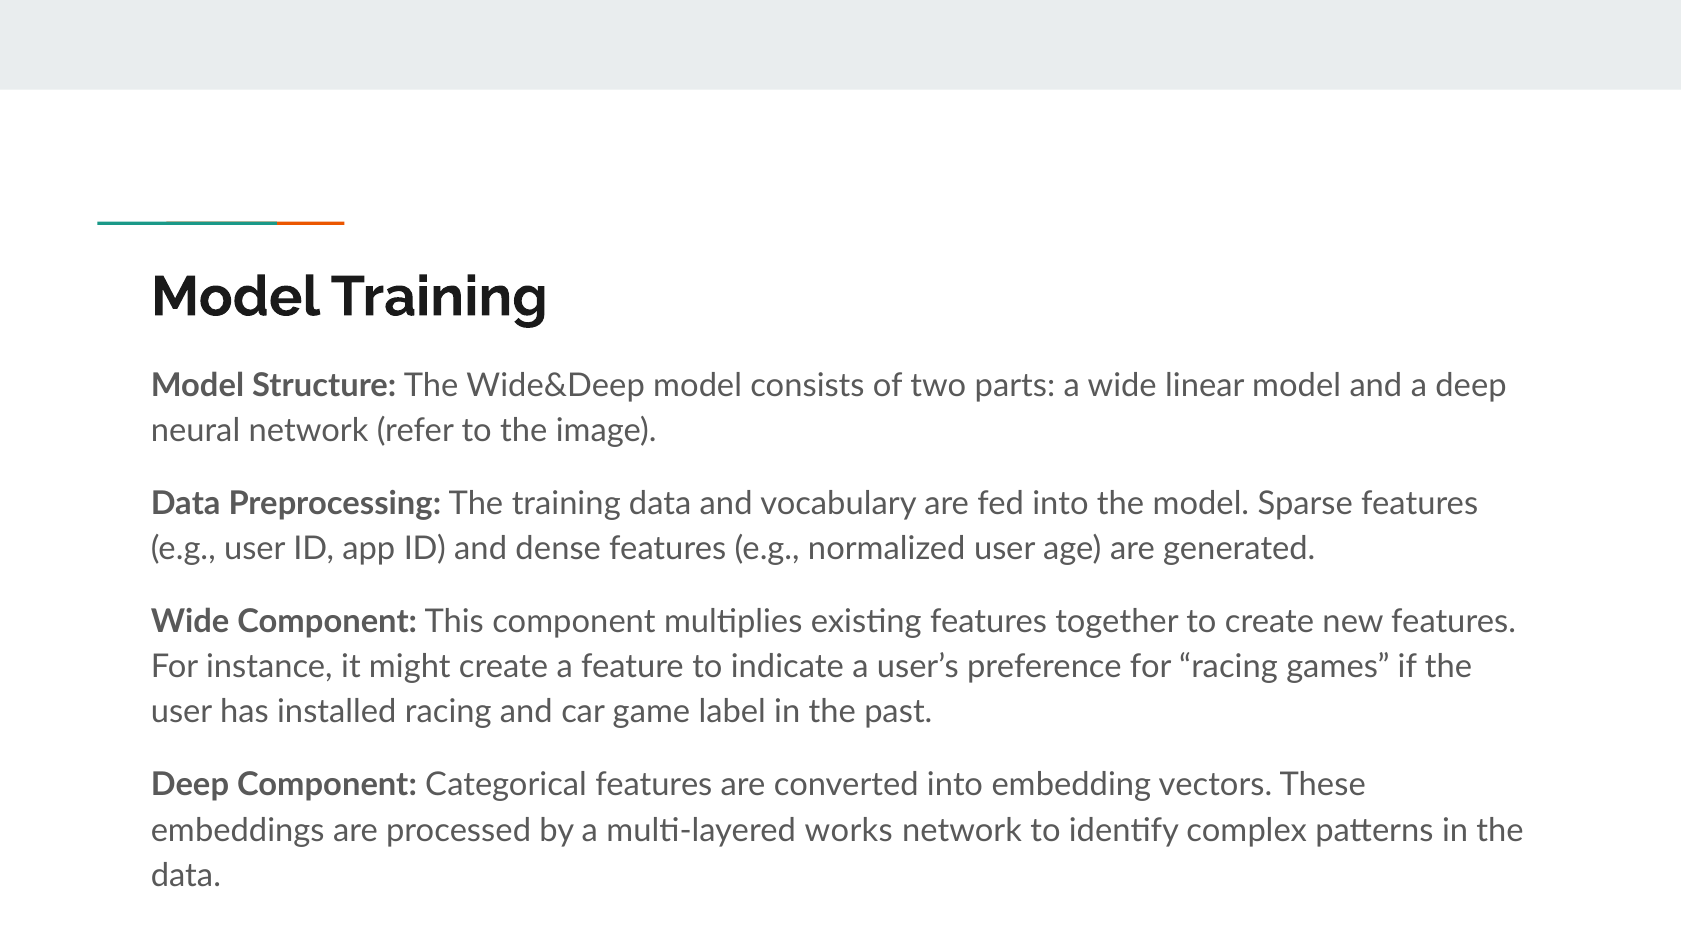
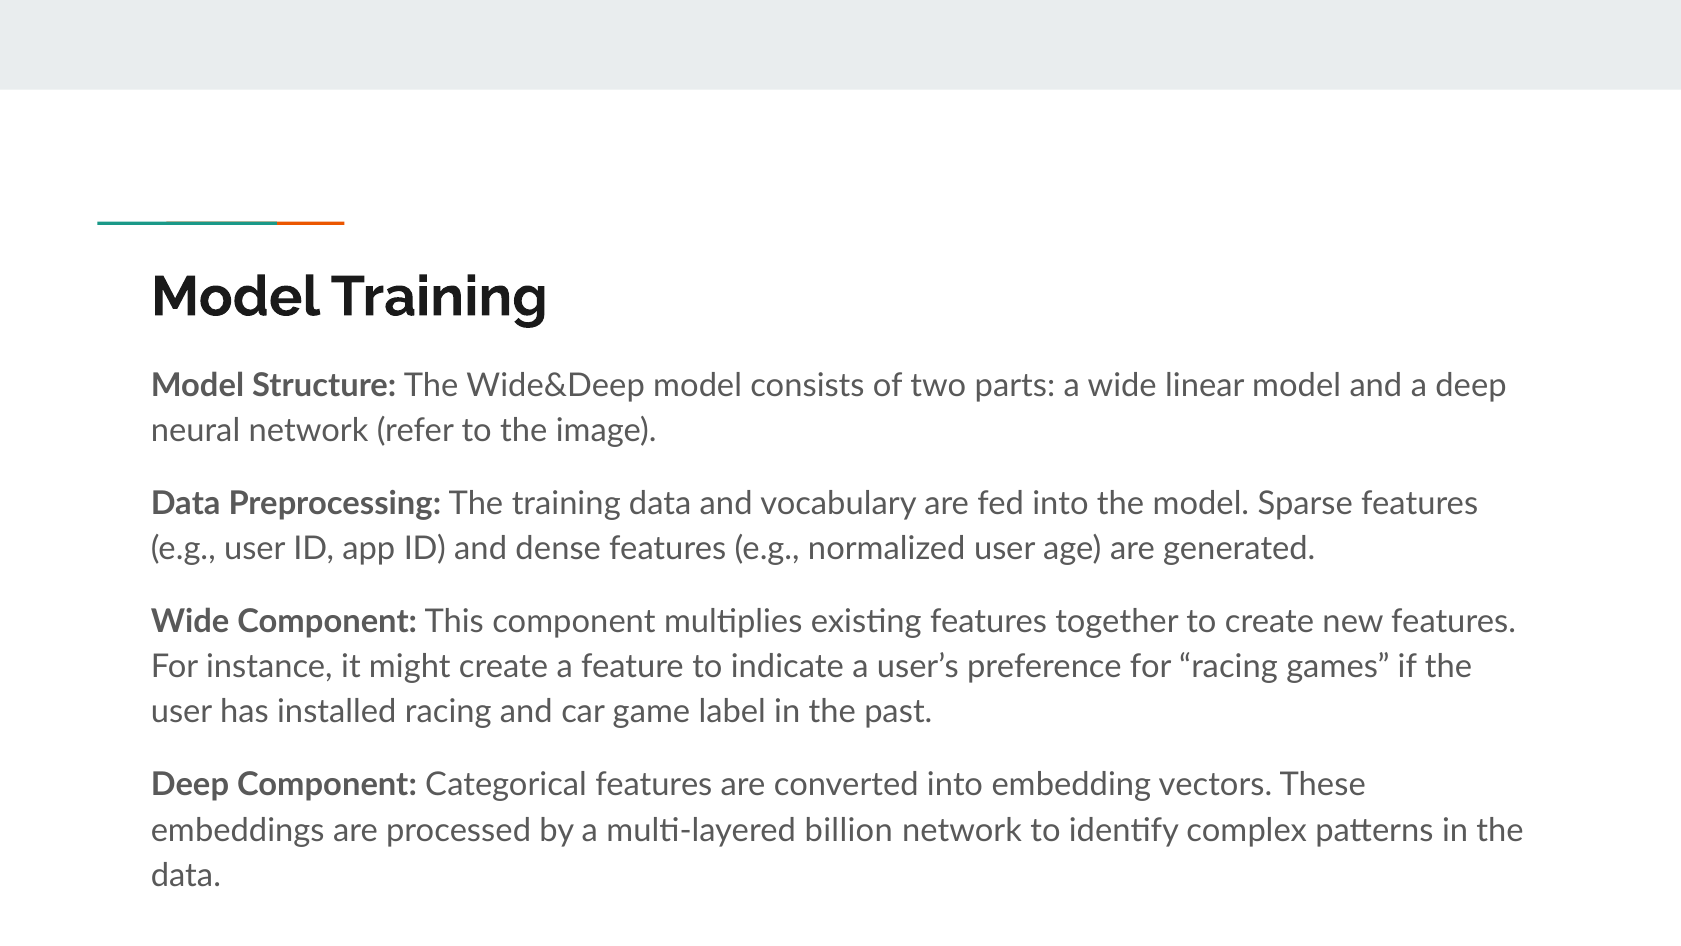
works: works -> billion
